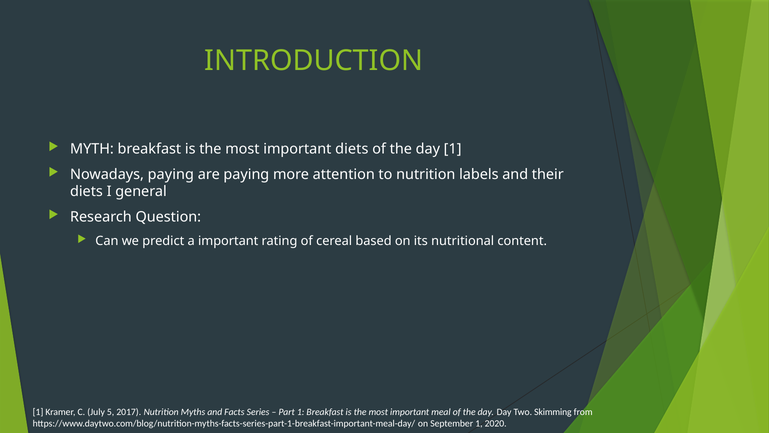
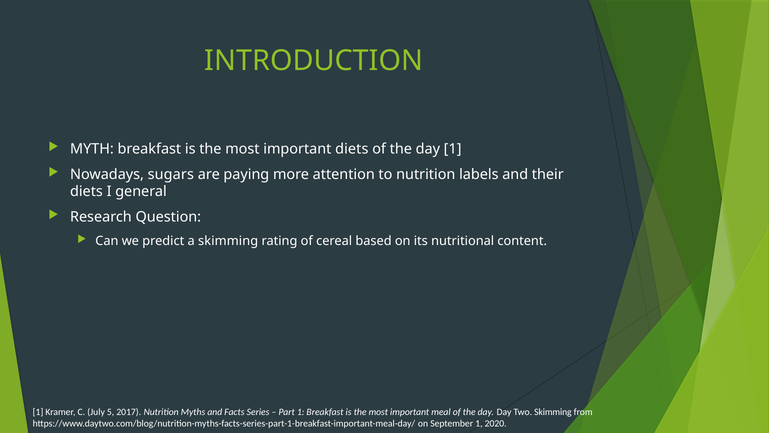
Nowadays paying: paying -> sugars
a important: important -> skimming
